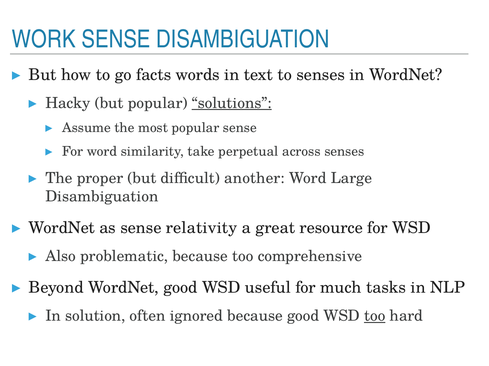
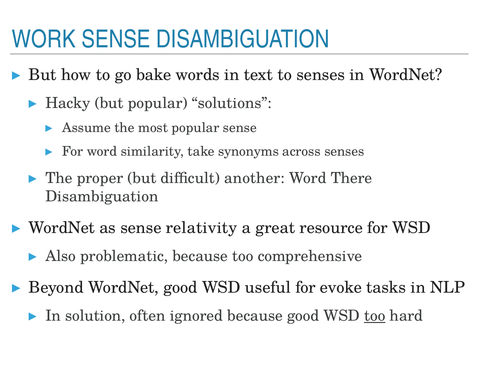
facts: facts -> bake
solutions underline: present -> none
perpetual: perpetual -> synonyms
Large: Large -> There
much: much -> evoke
